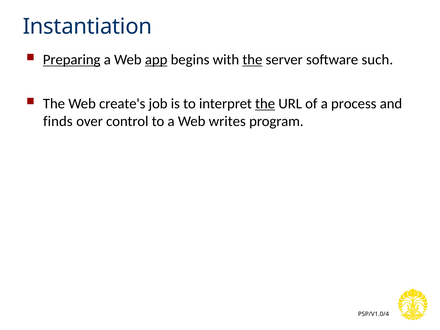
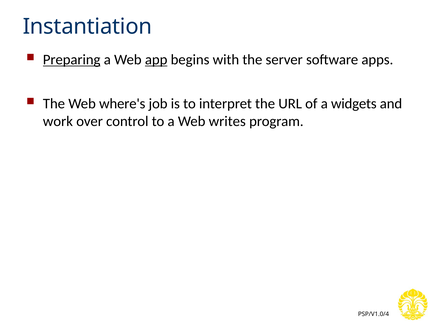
the at (252, 60) underline: present -> none
such: such -> apps
create's: create's -> where's
the at (265, 104) underline: present -> none
process: process -> widgets
finds: finds -> work
